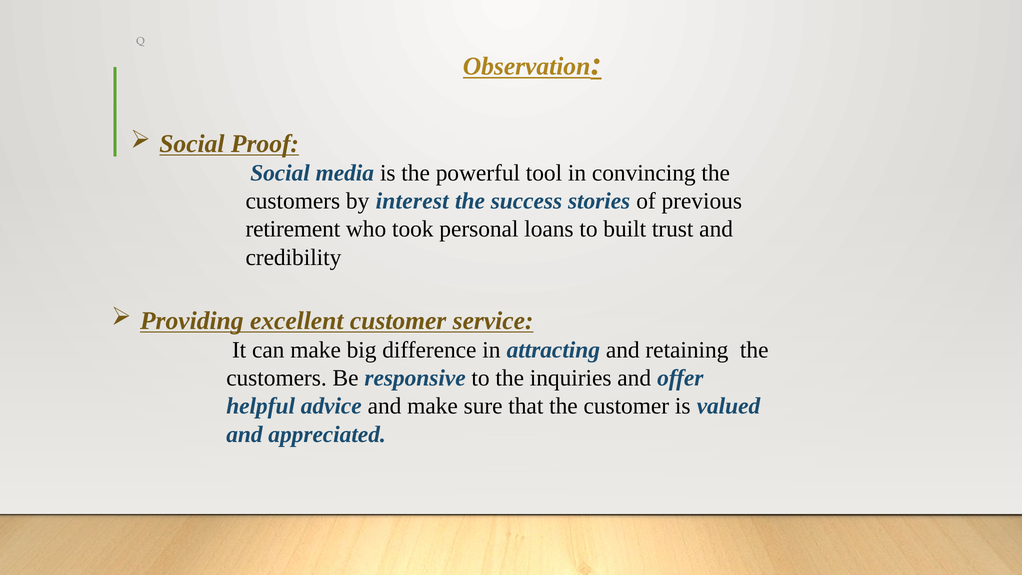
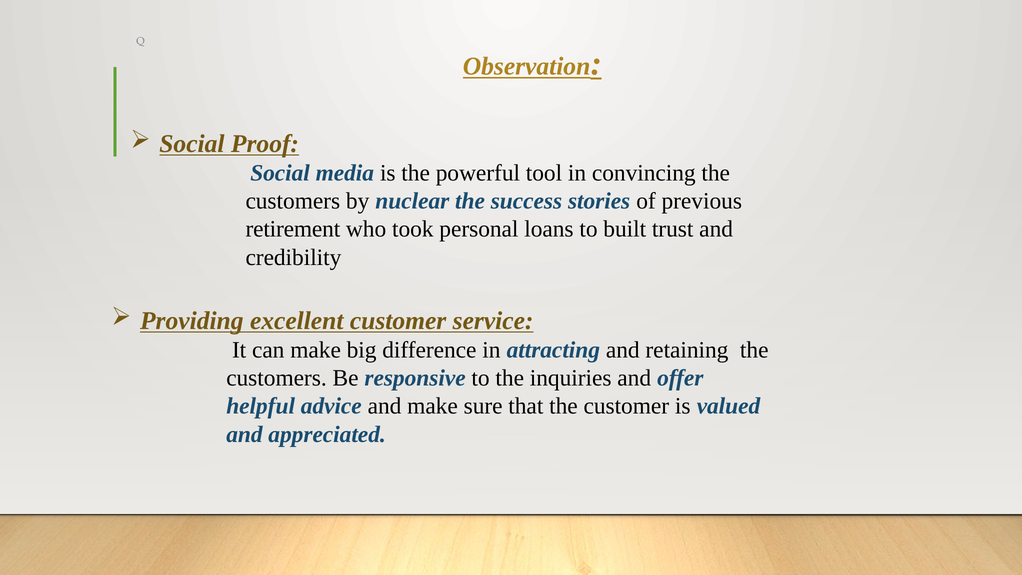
interest: interest -> nuclear
